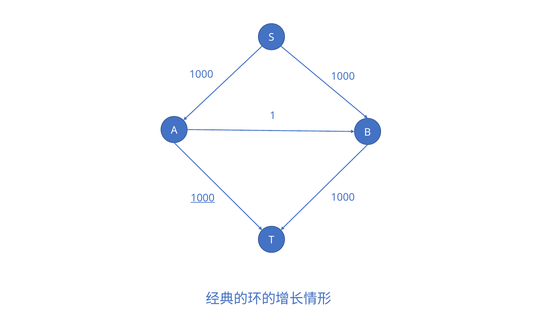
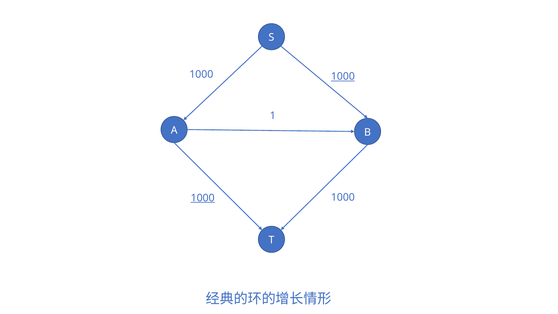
1000 at (343, 76) underline: none -> present
